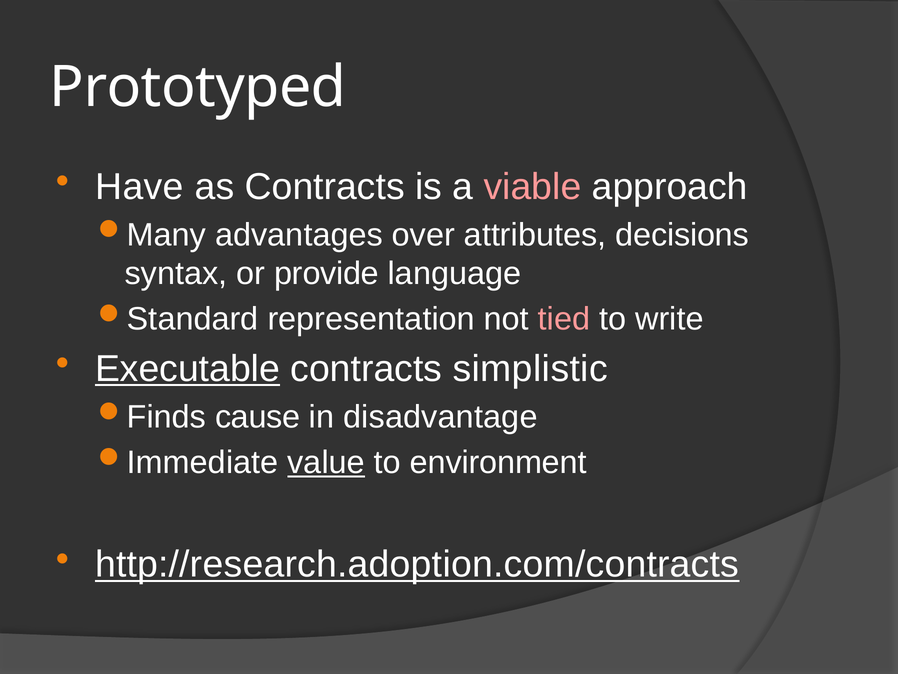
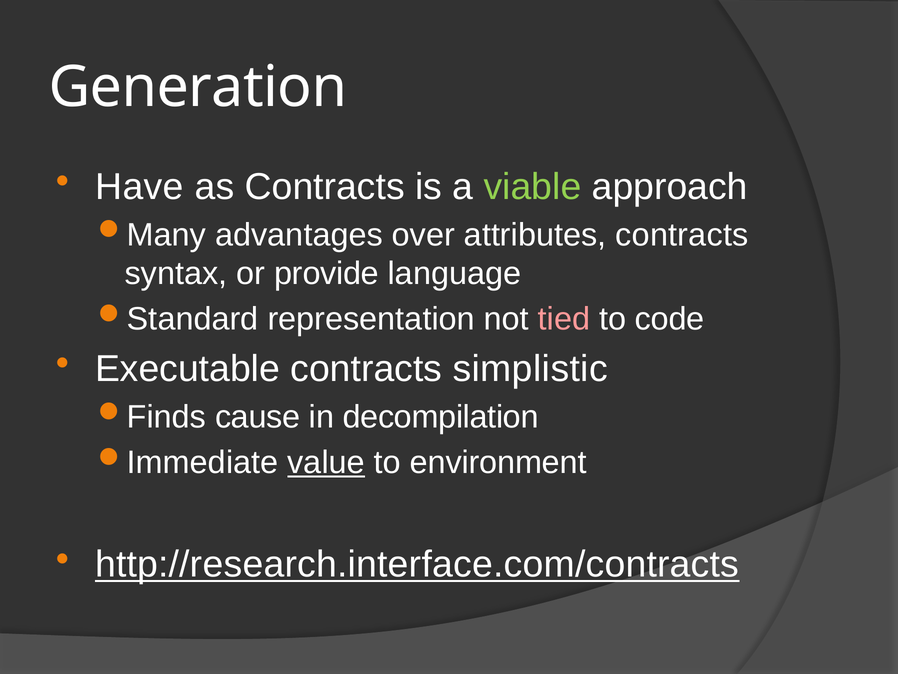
Prototyped: Prototyped -> Generation
viable colour: pink -> light green
attributes decisions: decisions -> contracts
write: write -> code
Executable underline: present -> none
disadvantage: disadvantage -> decompilation
http://research.adoption.com/contracts: http://research.adoption.com/contracts -> http://research.interface.com/contracts
